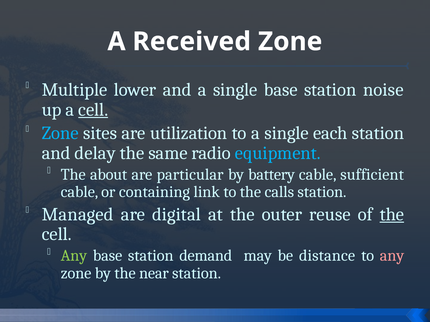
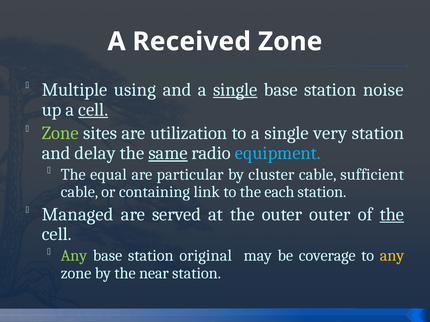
lower: lower -> using
single at (235, 90) underline: none -> present
Zone at (60, 133) colour: light blue -> light green
each: each -> very
same underline: none -> present
about: about -> equal
battery: battery -> cluster
calls: calls -> each
digital: digital -> served
outer reuse: reuse -> outer
demand: demand -> original
distance: distance -> coverage
any at (392, 256) colour: pink -> yellow
